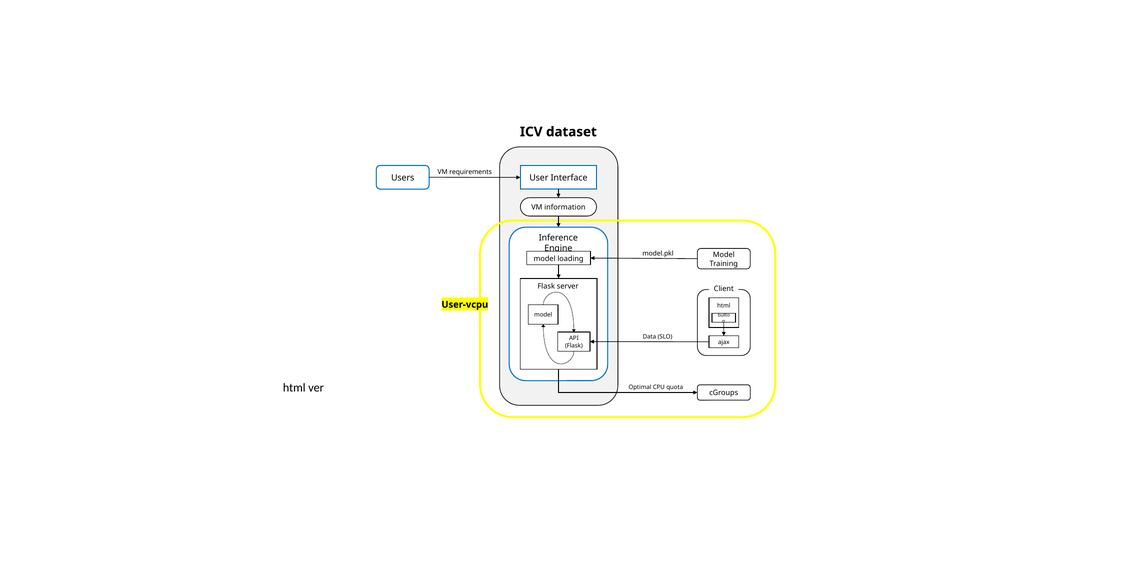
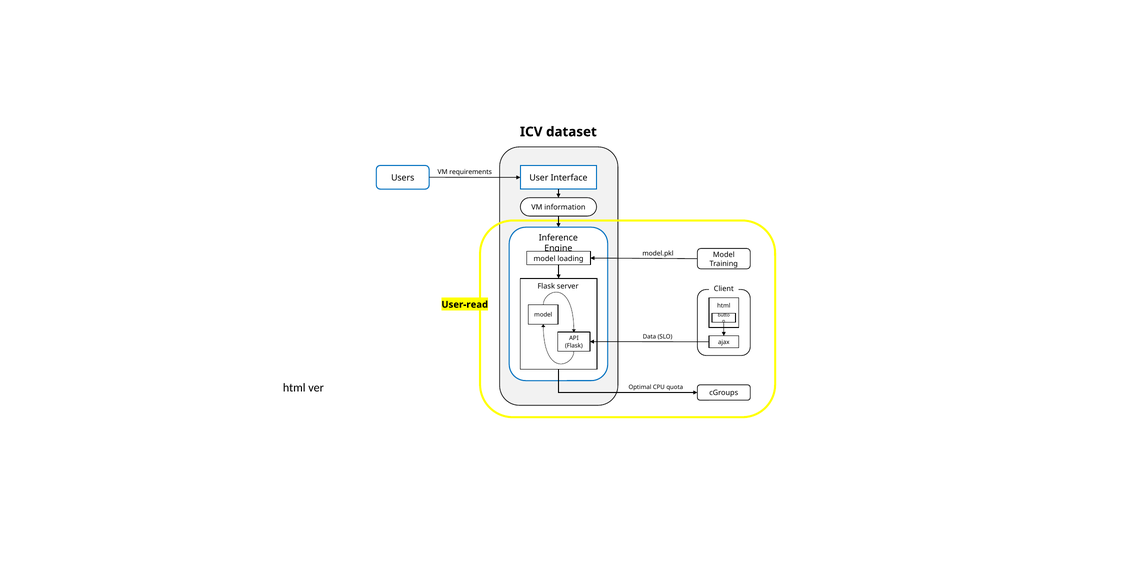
User-vcpu: User-vcpu -> User-read
